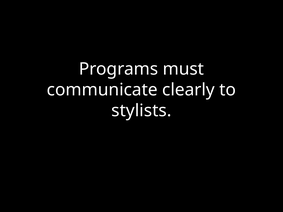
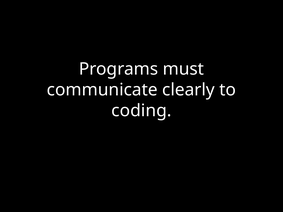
stylists: stylists -> coding
